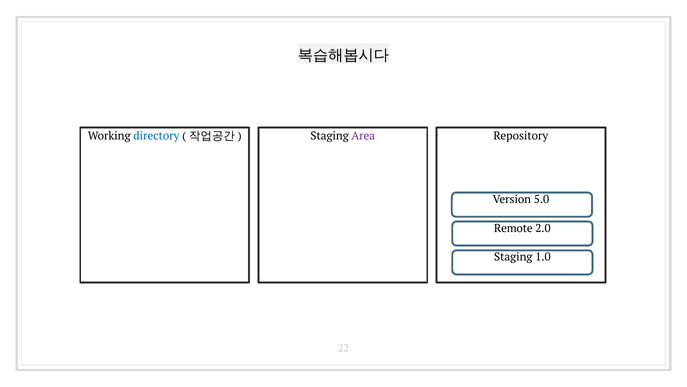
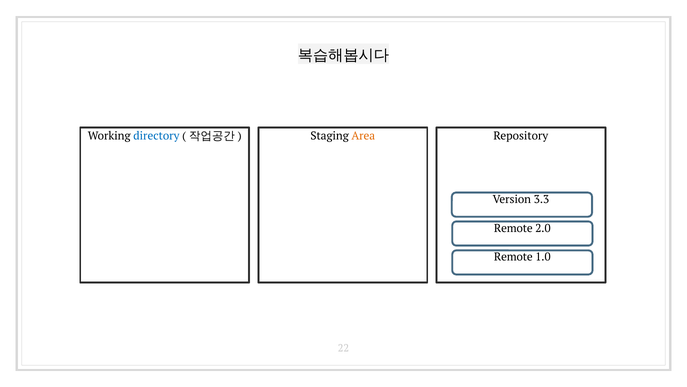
Area colour: purple -> orange
5.0: 5.0 -> 3.3
Staging at (513, 257): Staging -> Remote
